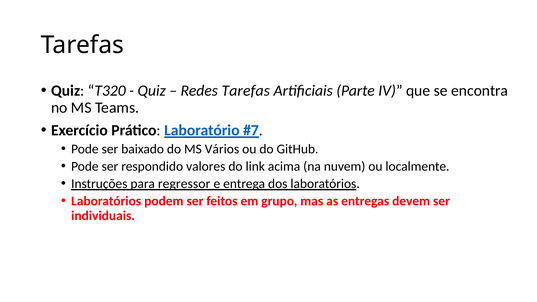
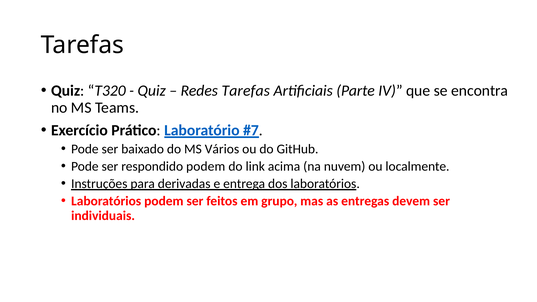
respondido valores: valores -> podem
regressor: regressor -> derivadas
